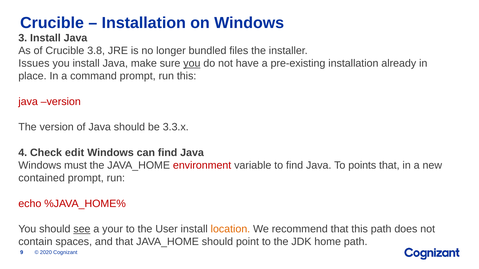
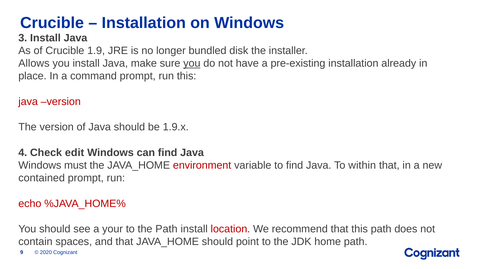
3.8: 3.8 -> 1.9
files: files -> disk
Issues: Issues -> Allows
3.3.x: 3.3.x -> 1.9.x
points: points -> within
see underline: present -> none
the User: User -> Path
location colour: orange -> red
